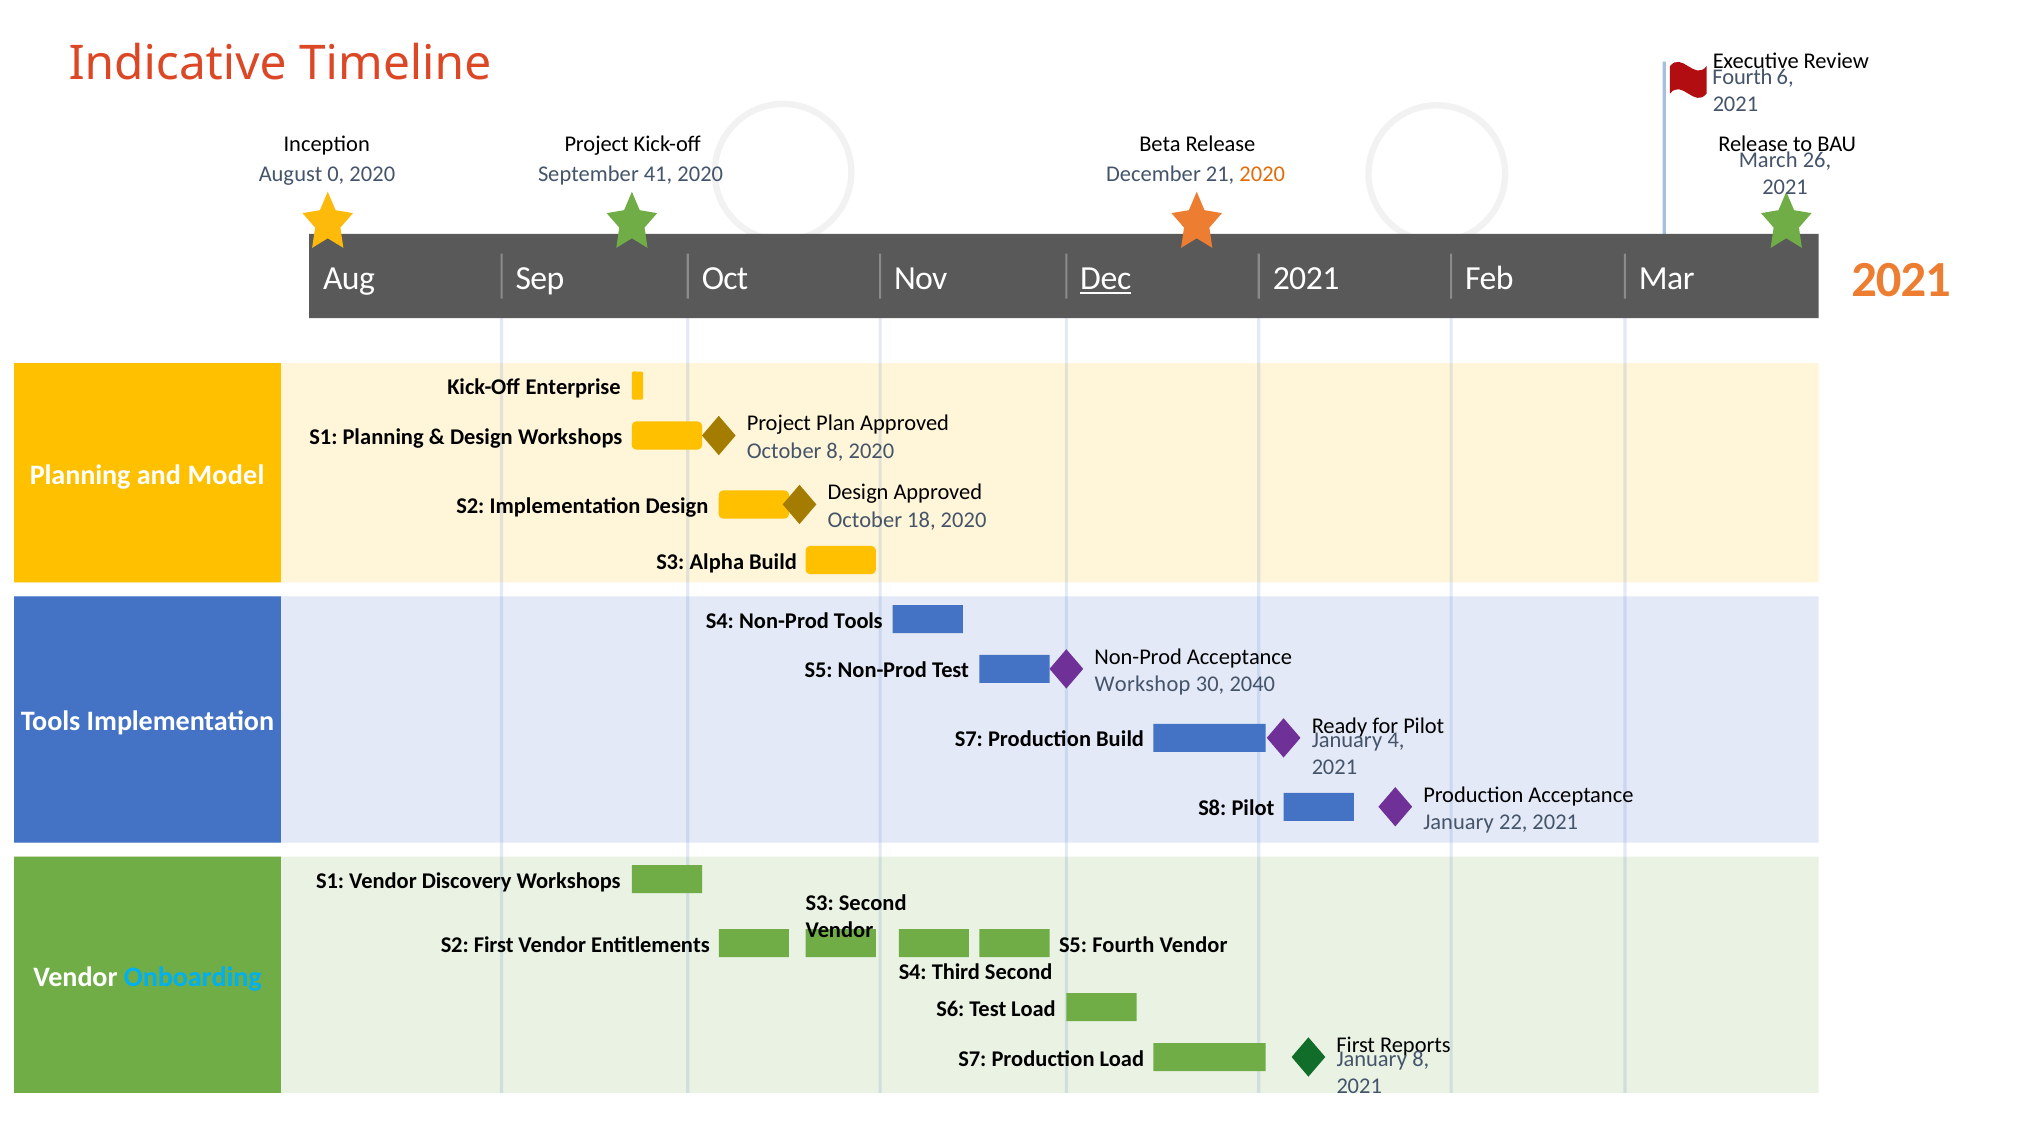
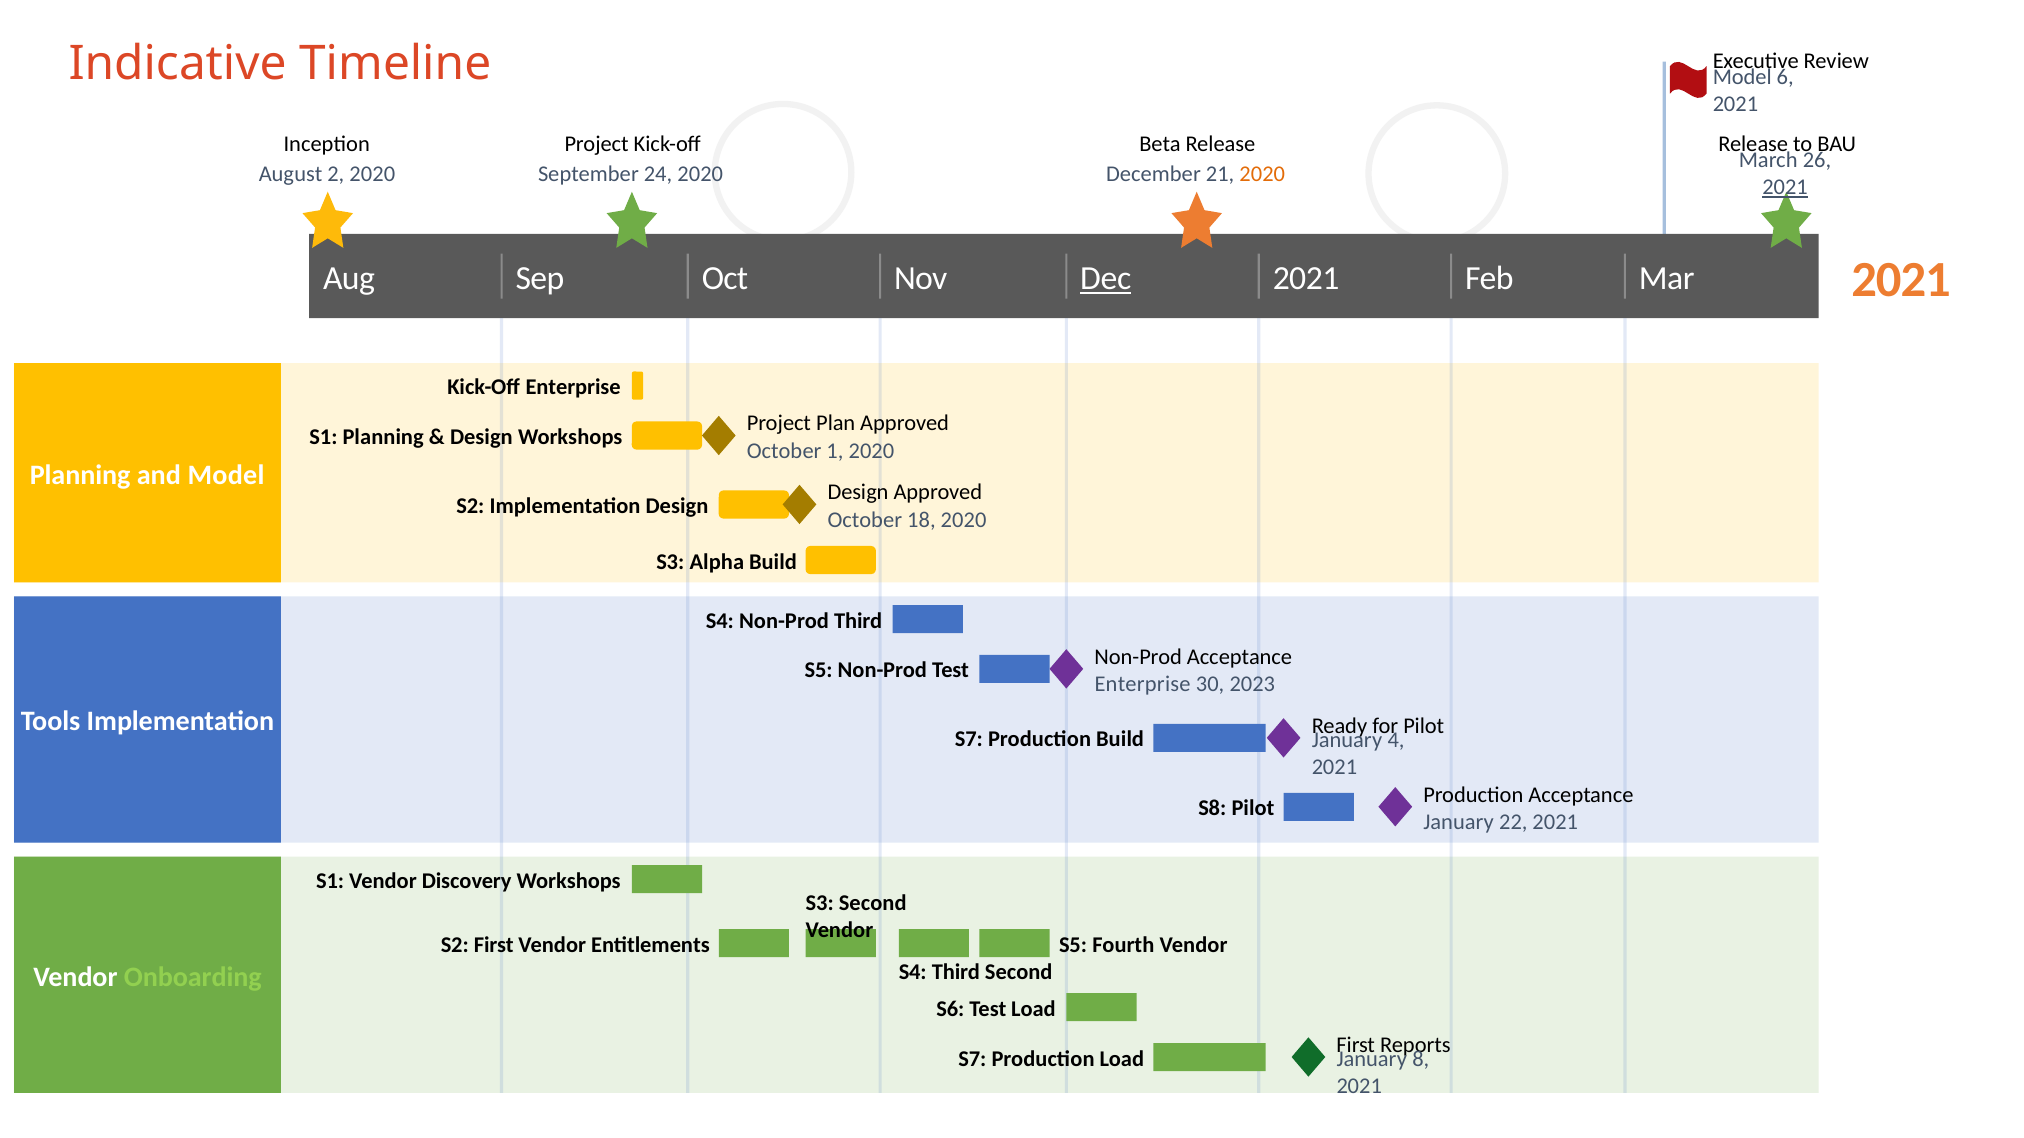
Fourth at (1742, 78): Fourth -> Model
0: 0 -> 2
41: 41 -> 24
2021 at (1785, 188) underline: none -> present
October 8: 8 -> 1
Non-Prod Tools: Tools -> Third
Workshop at (1143, 685): Workshop -> Enterprise
2040: 2040 -> 2023
Onboarding colour: light blue -> light green
